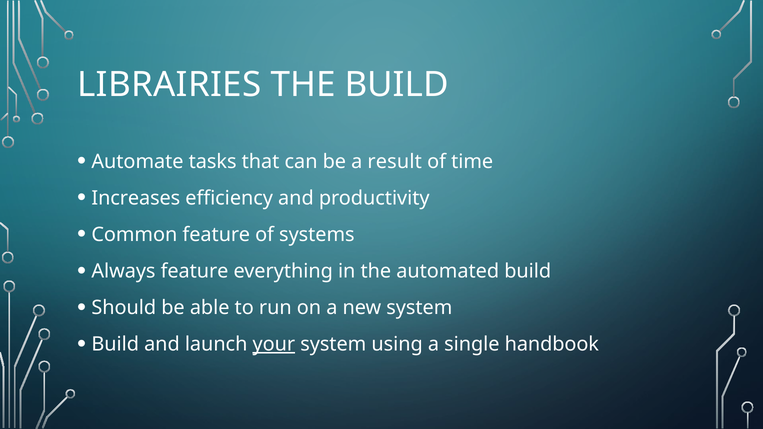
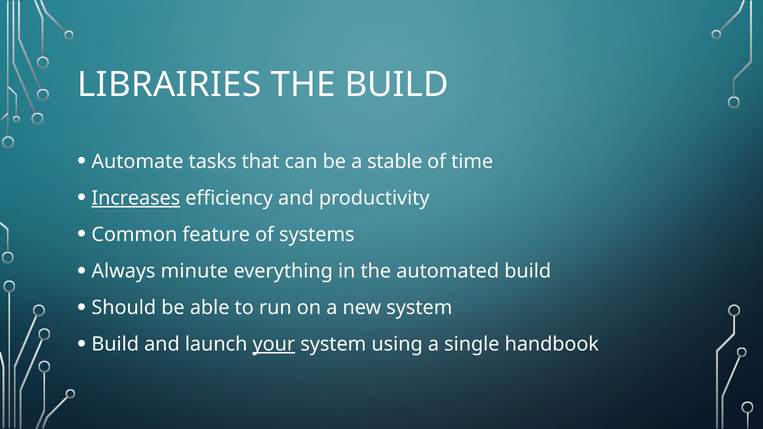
result: result -> stable
Increases underline: none -> present
Always feature: feature -> minute
